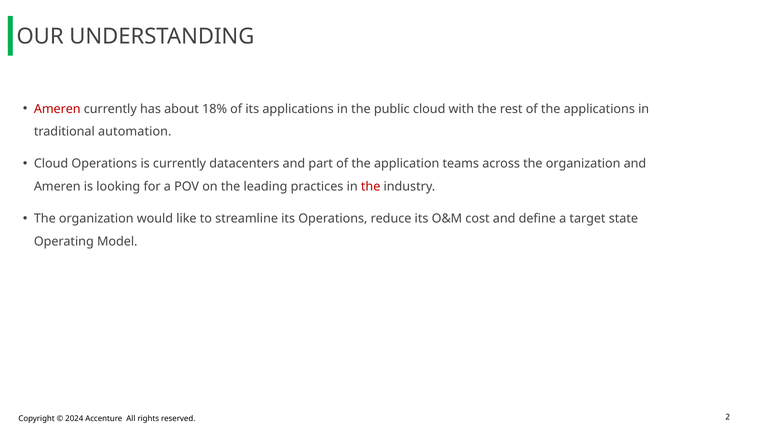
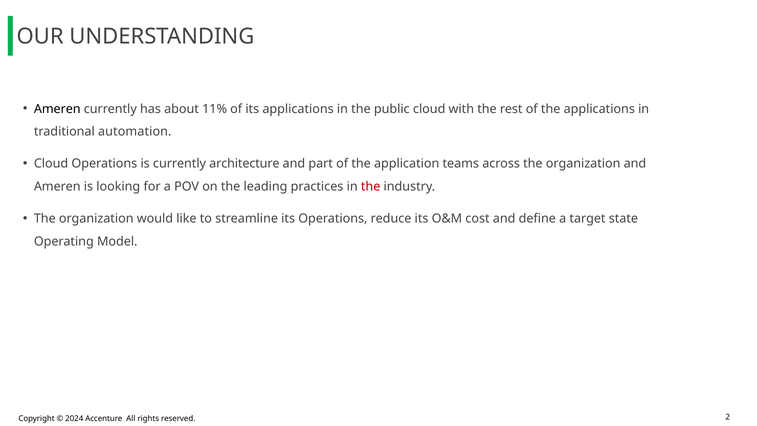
Ameren at (57, 109) colour: red -> black
18%: 18% -> 11%
datacenters: datacenters -> architecture
